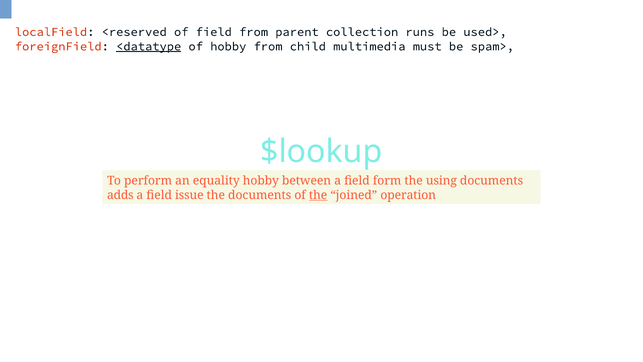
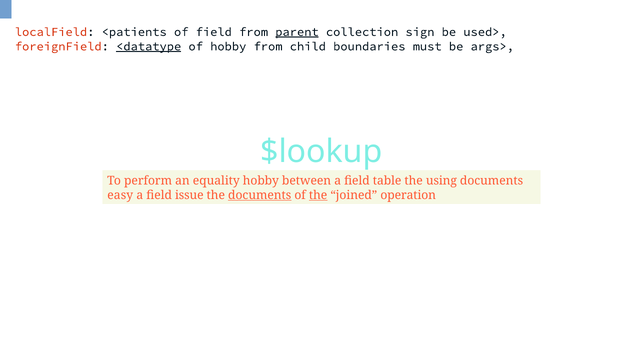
<reserved: <reserved -> <patients
parent underline: none -> present
runs: runs -> sign
multimedia: multimedia -> boundaries
spam>: spam> -> args>
form: form -> table
adds: adds -> easy
documents at (260, 195) underline: none -> present
